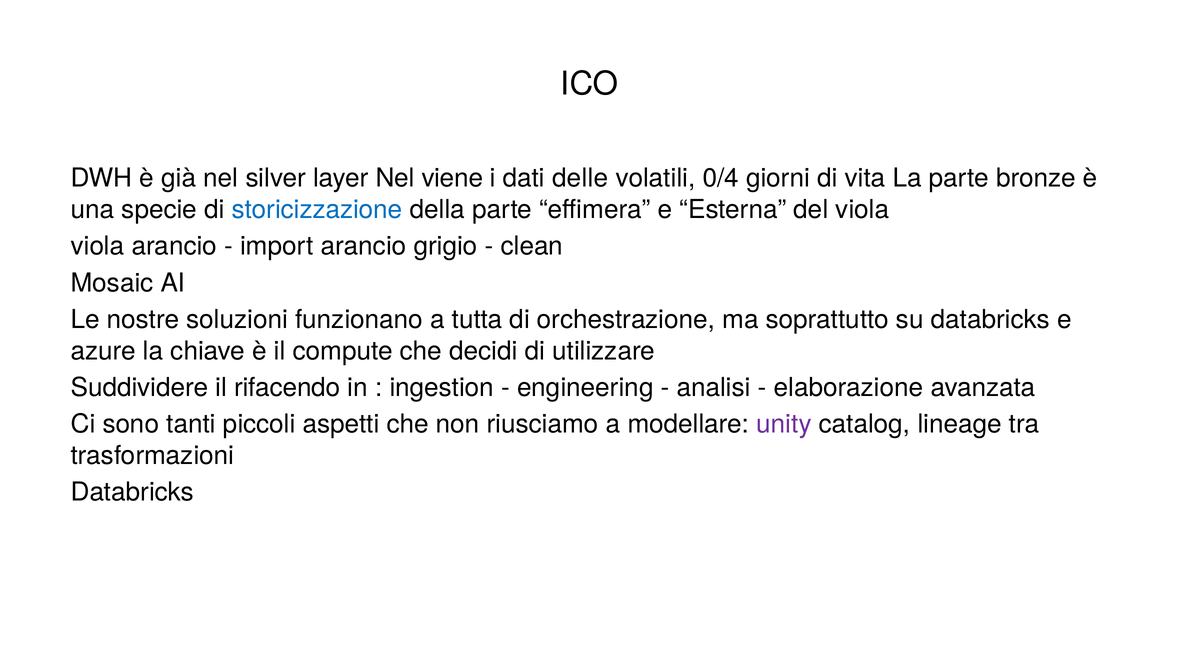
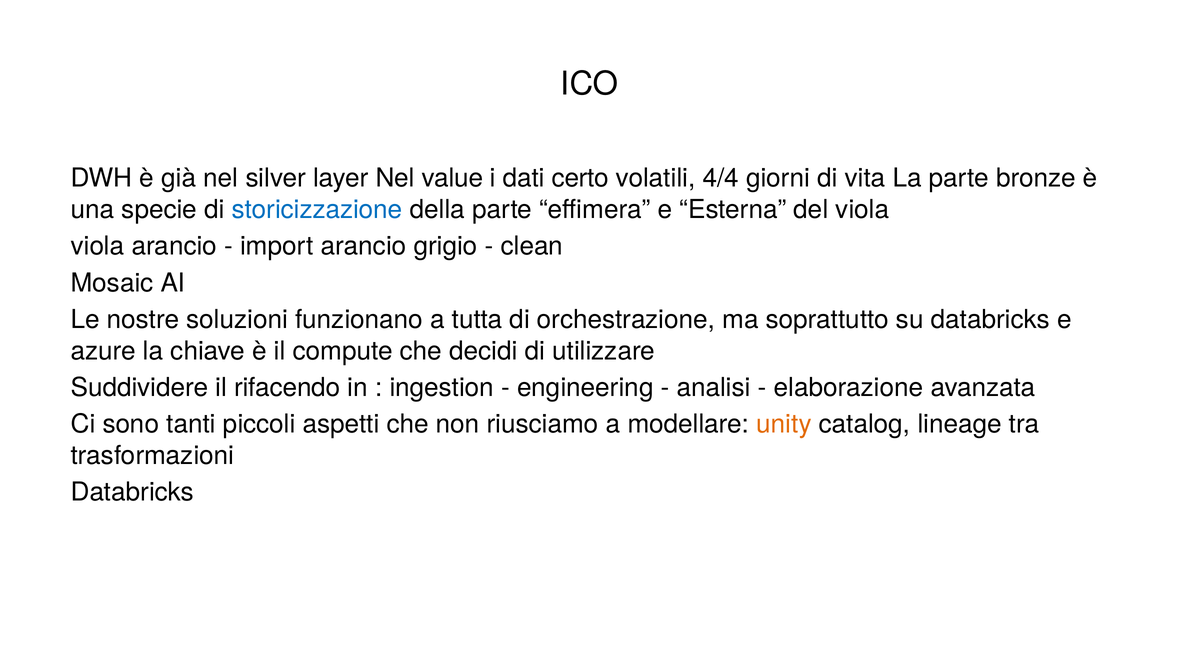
viene: viene -> value
delle: delle -> certo
0/4: 0/4 -> 4/4
unity colour: purple -> orange
